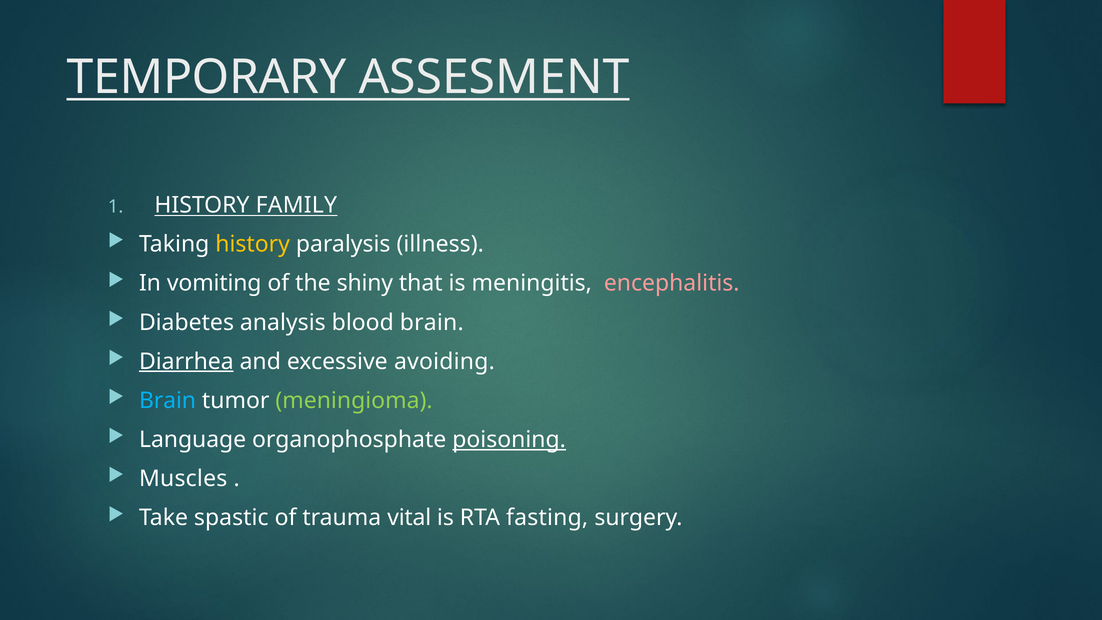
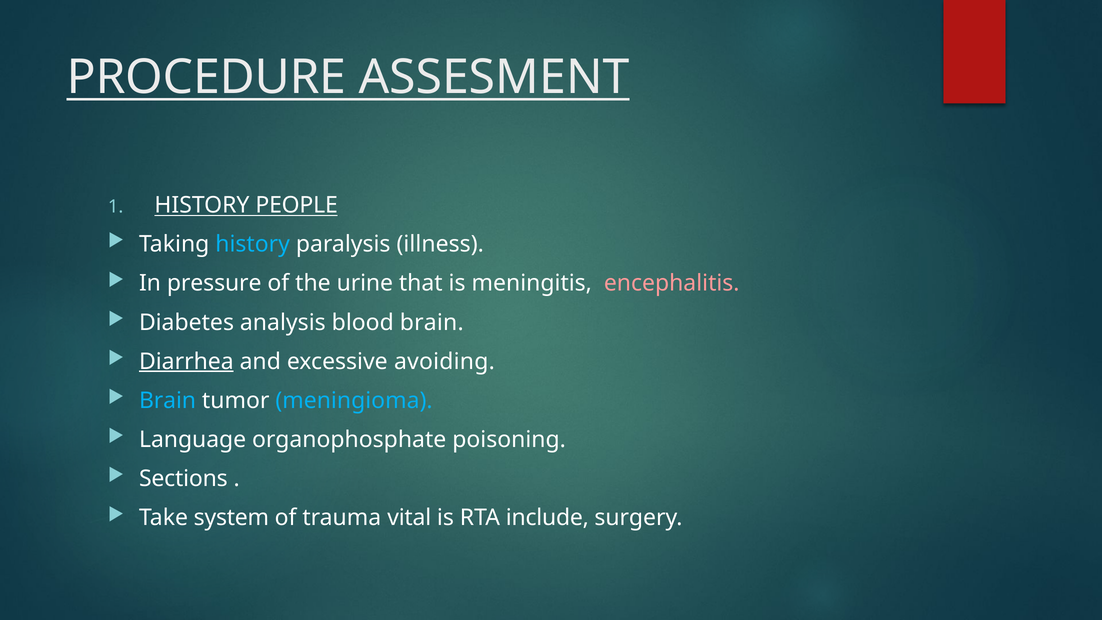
TEMPORARY: TEMPORARY -> PROCEDURE
FAMILY: FAMILY -> PEOPLE
history at (253, 244) colour: yellow -> light blue
vomiting: vomiting -> pressure
shiny: shiny -> urine
meningioma colour: light green -> light blue
poisoning underline: present -> none
Muscles: Muscles -> Sections
spastic: spastic -> system
fasting: fasting -> include
